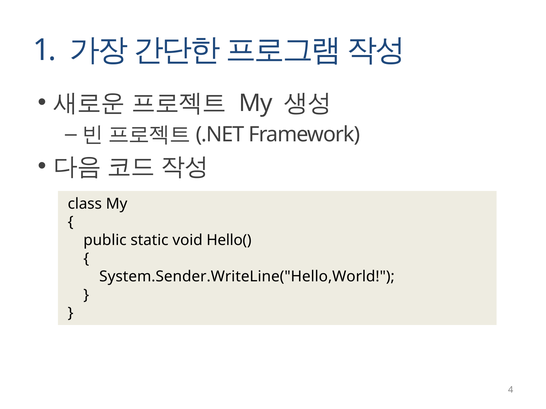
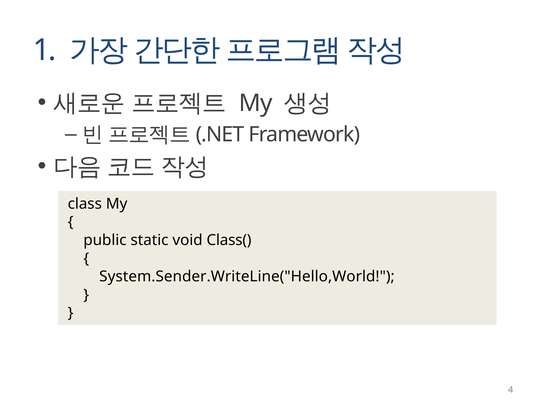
Hello(: Hello( -> Class(
